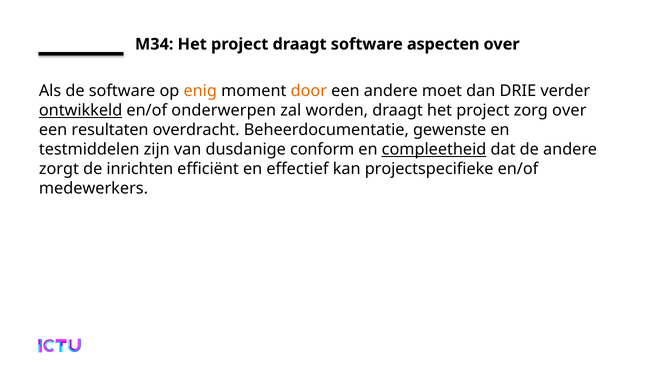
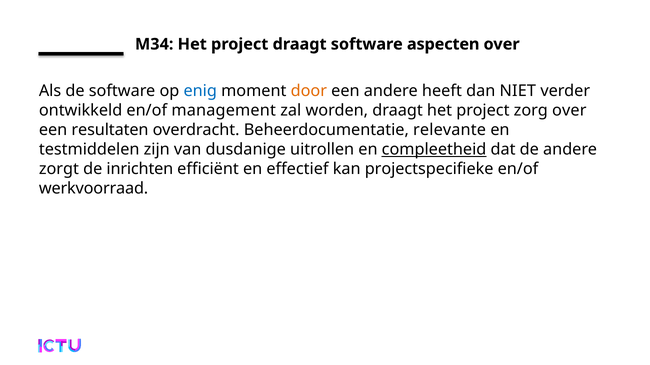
enig colour: orange -> blue
moet: moet -> heeft
DRIE: DRIE -> NIET
ontwikkeld underline: present -> none
onderwerpen: onderwerpen -> management
gewenste: gewenste -> relevante
conform: conform -> uitrollen
medewerkers: medewerkers -> werkvoorraad
